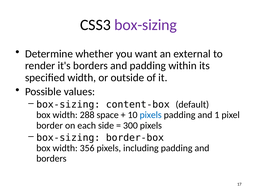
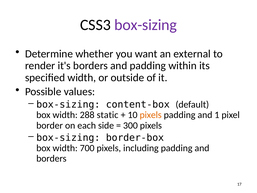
space: space -> static
pixels at (151, 115) colour: blue -> orange
356: 356 -> 700
